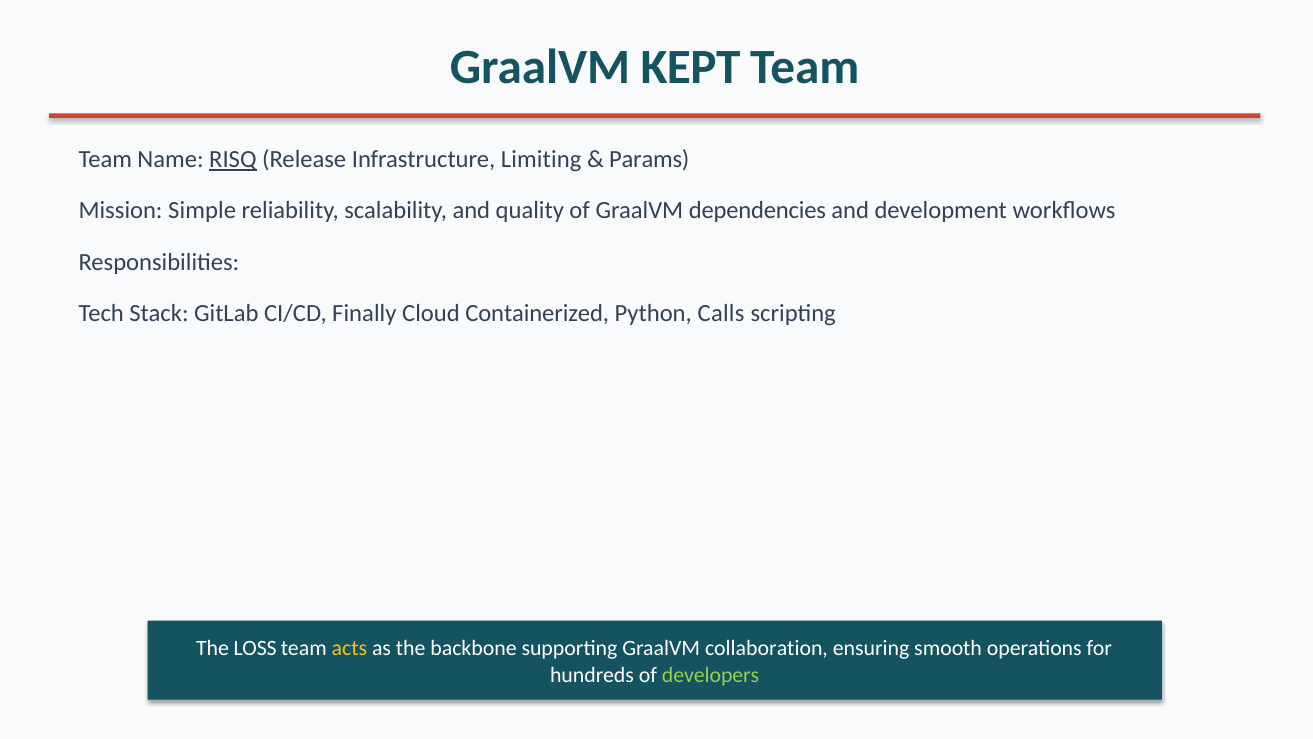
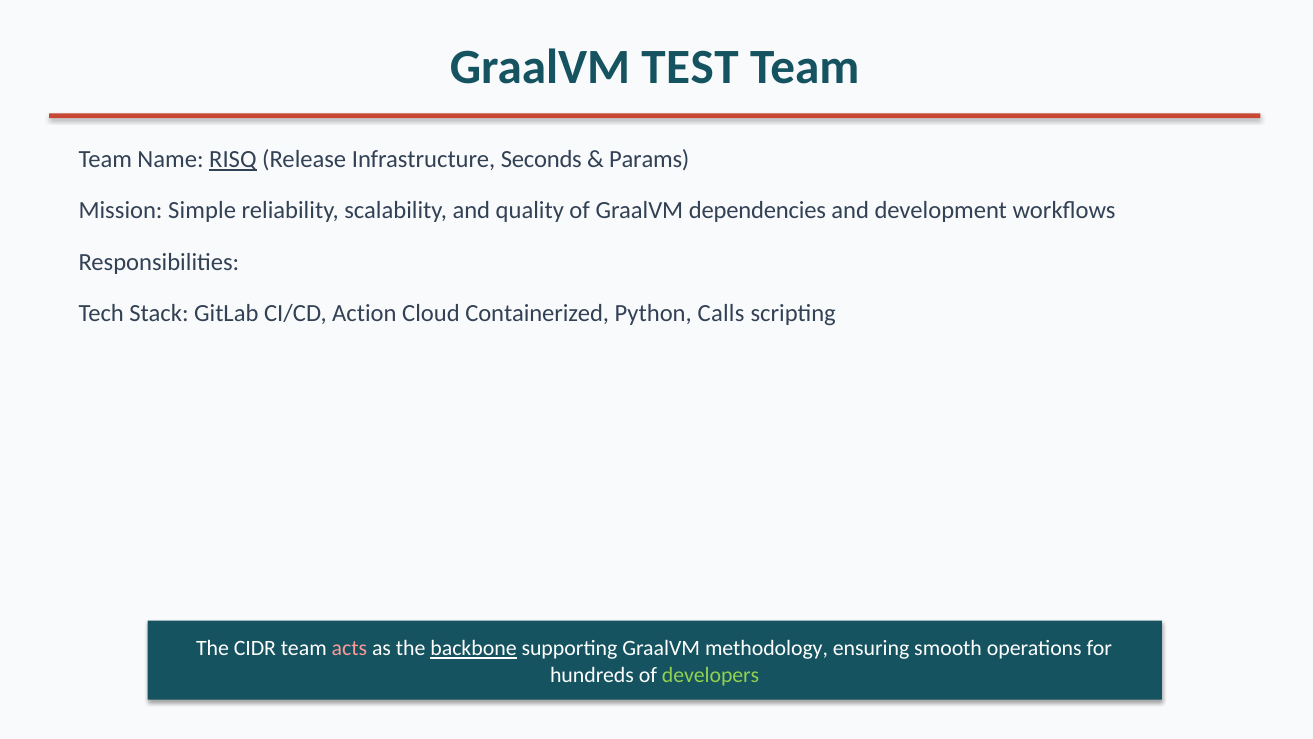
KEPT: KEPT -> TEST
Limiting: Limiting -> Seconds
Finally: Finally -> Action
LOSS: LOSS -> CIDR
acts colour: yellow -> pink
backbone underline: none -> present
collaboration: collaboration -> methodology
